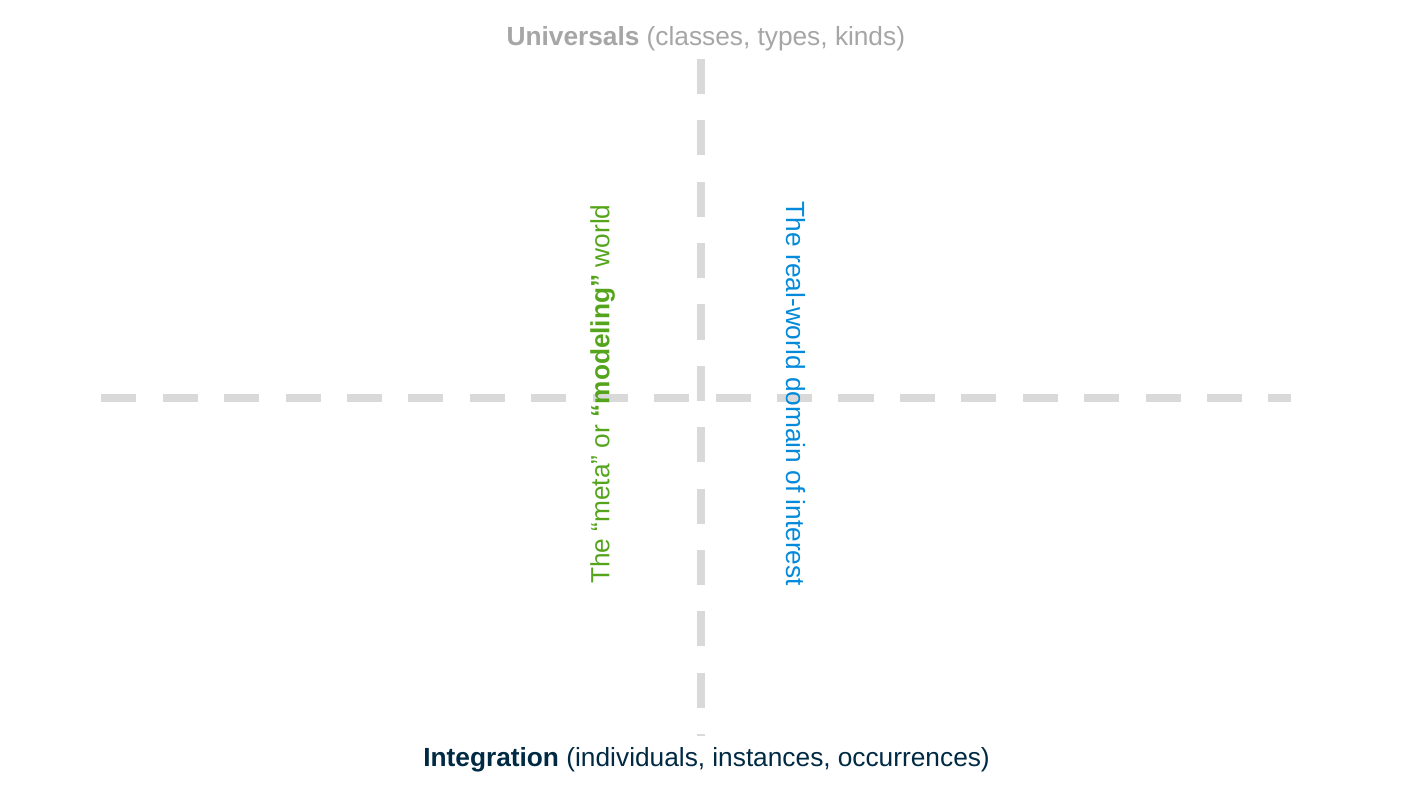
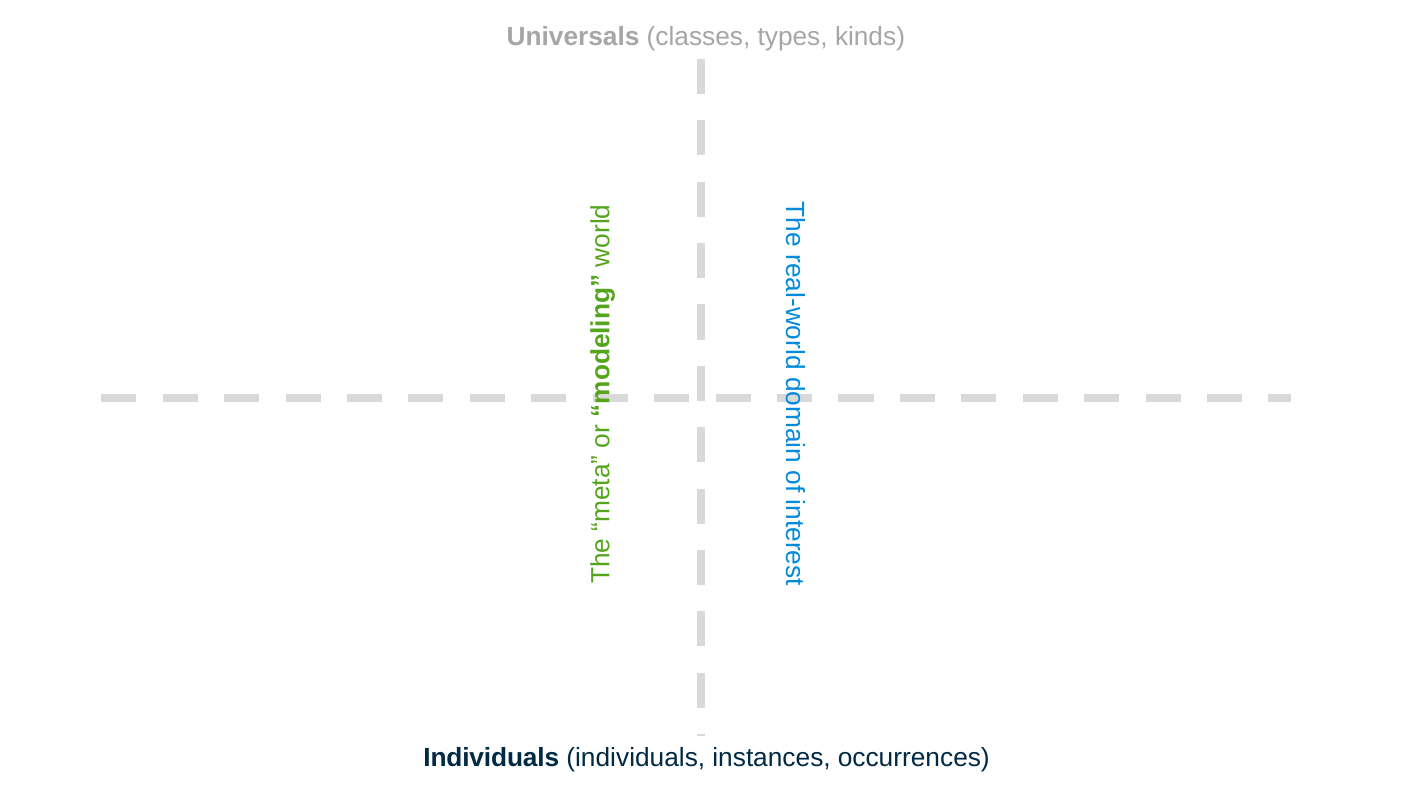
Integration at (491, 758): Integration -> Individuals
